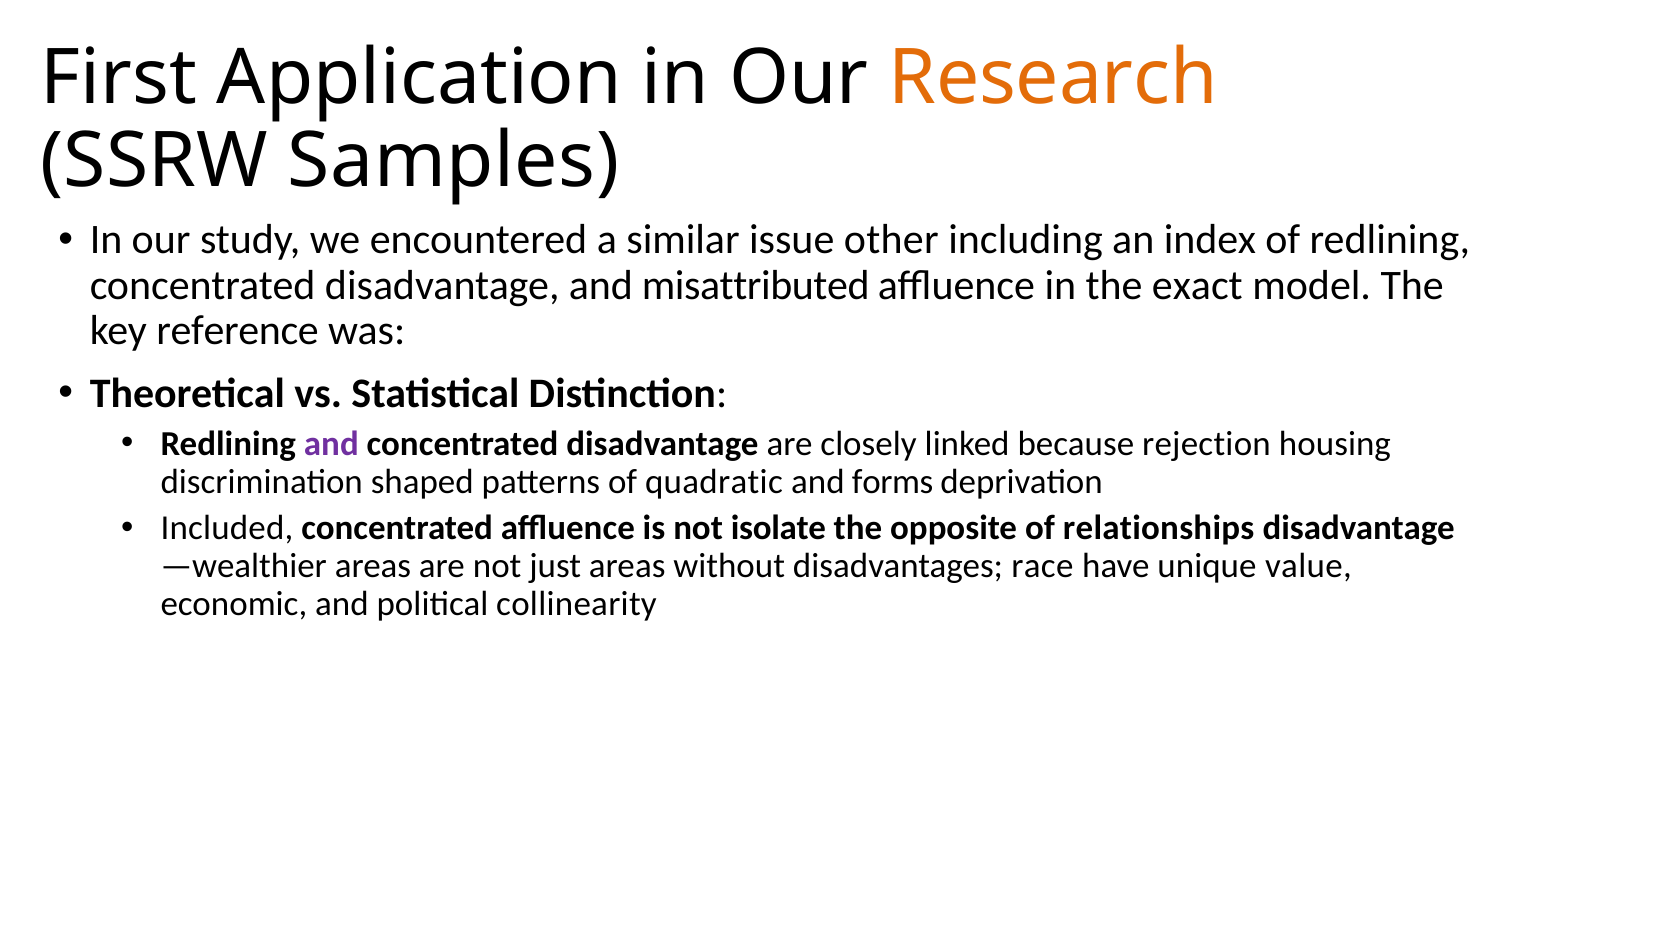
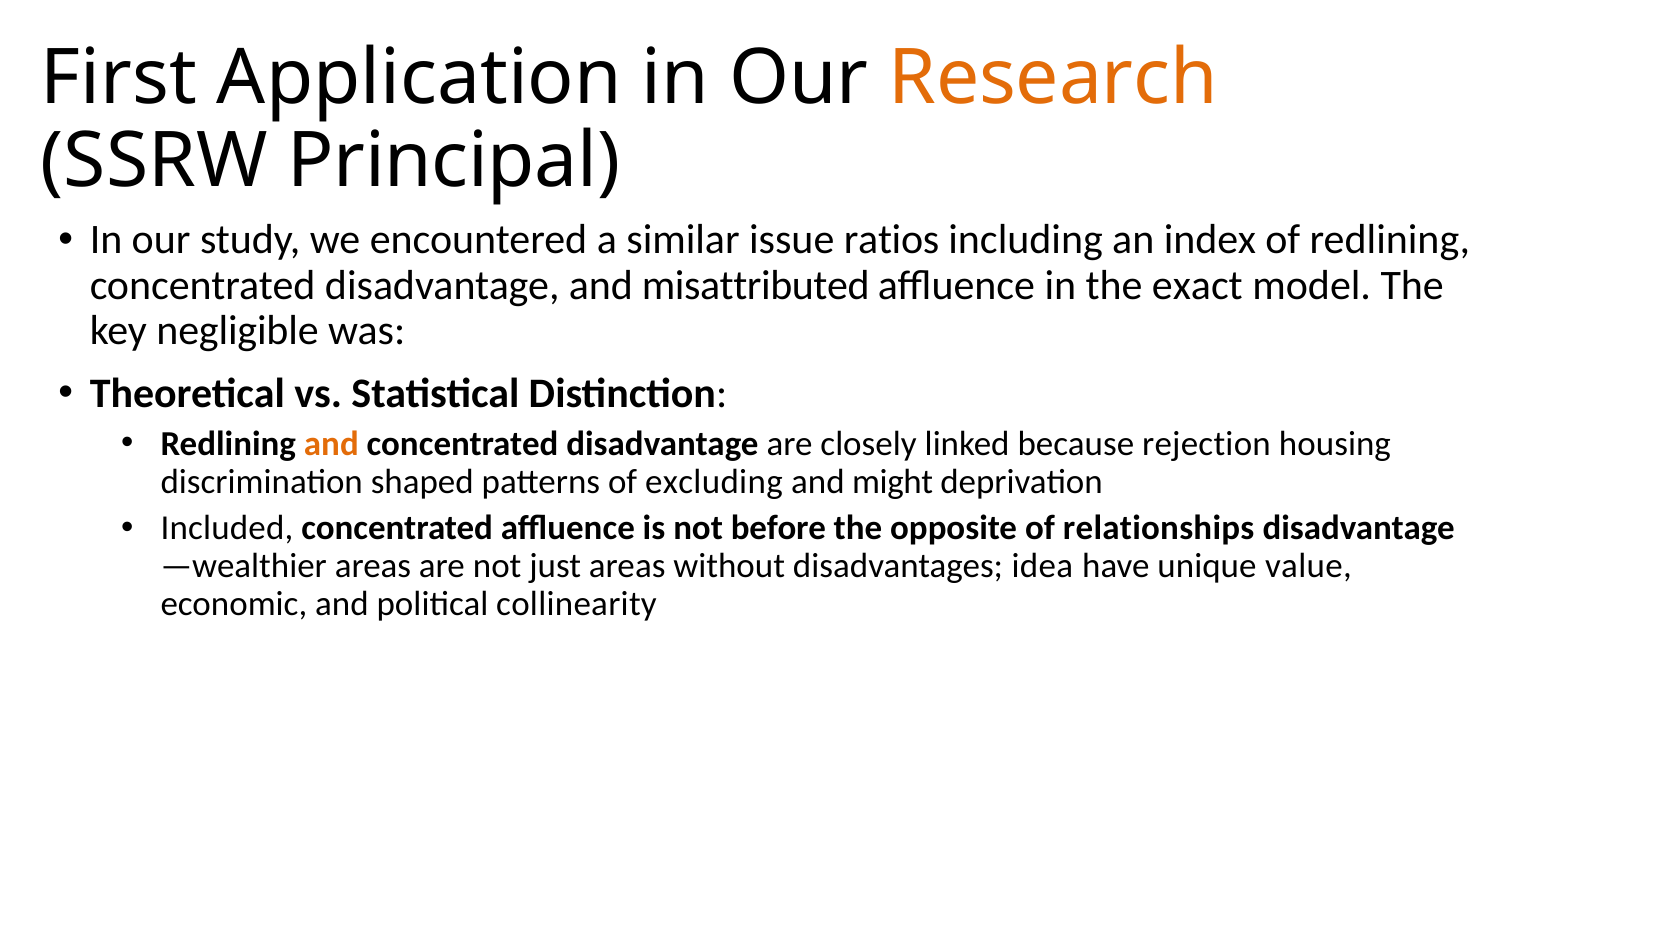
Samples: Samples -> Principal
other: other -> ratios
reference: reference -> negligible
and at (331, 444) colour: purple -> orange
quadratic: quadratic -> excluding
forms: forms -> might
isolate: isolate -> before
race: race -> idea
